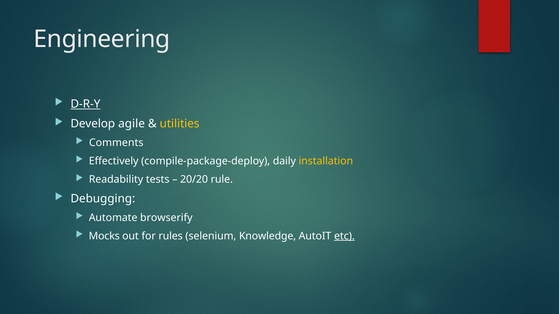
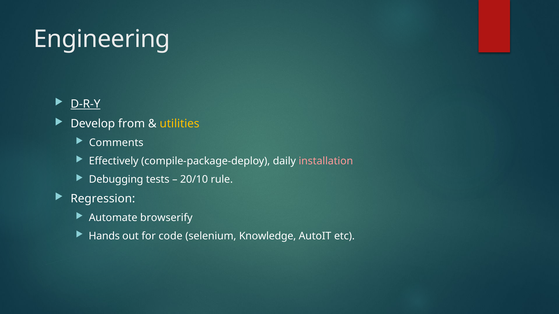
agile: agile -> from
installation colour: yellow -> pink
Readability: Readability -> Debugging
20/20: 20/20 -> 20/10
Debugging: Debugging -> Regression
Mocks: Mocks -> Hands
rules: rules -> code
etc underline: present -> none
